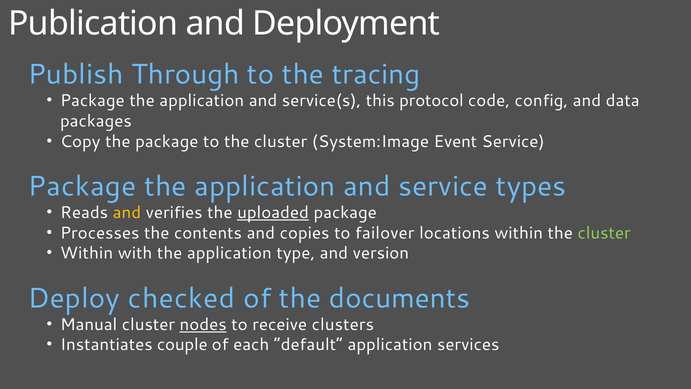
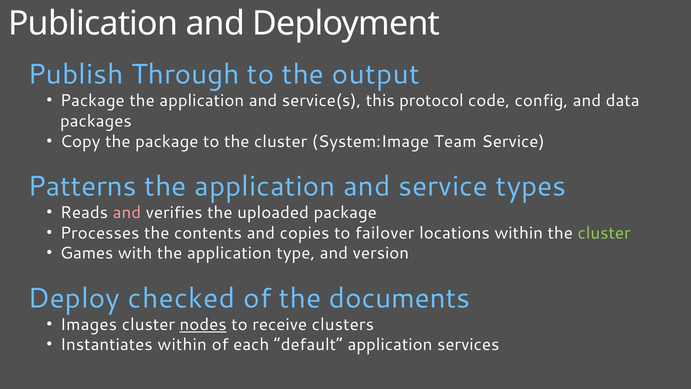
tracing: tracing -> output
Event: Event -> Team
Package at (82, 186): Package -> Patterns
and at (127, 212) colour: yellow -> pink
uploaded underline: present -> none
Within at (87, 253): Within -> Games
Manual: Manual -> Images
Instantiates couple: couple -> within
